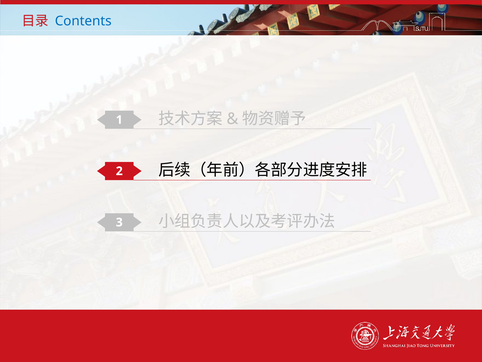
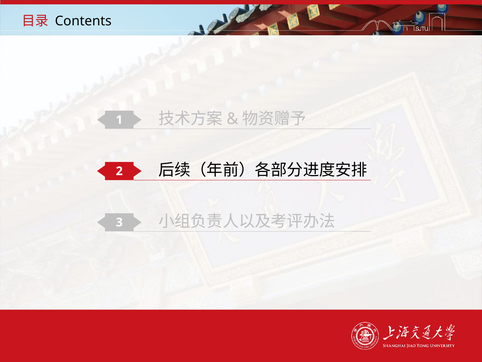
Contents colour: blue -> black
